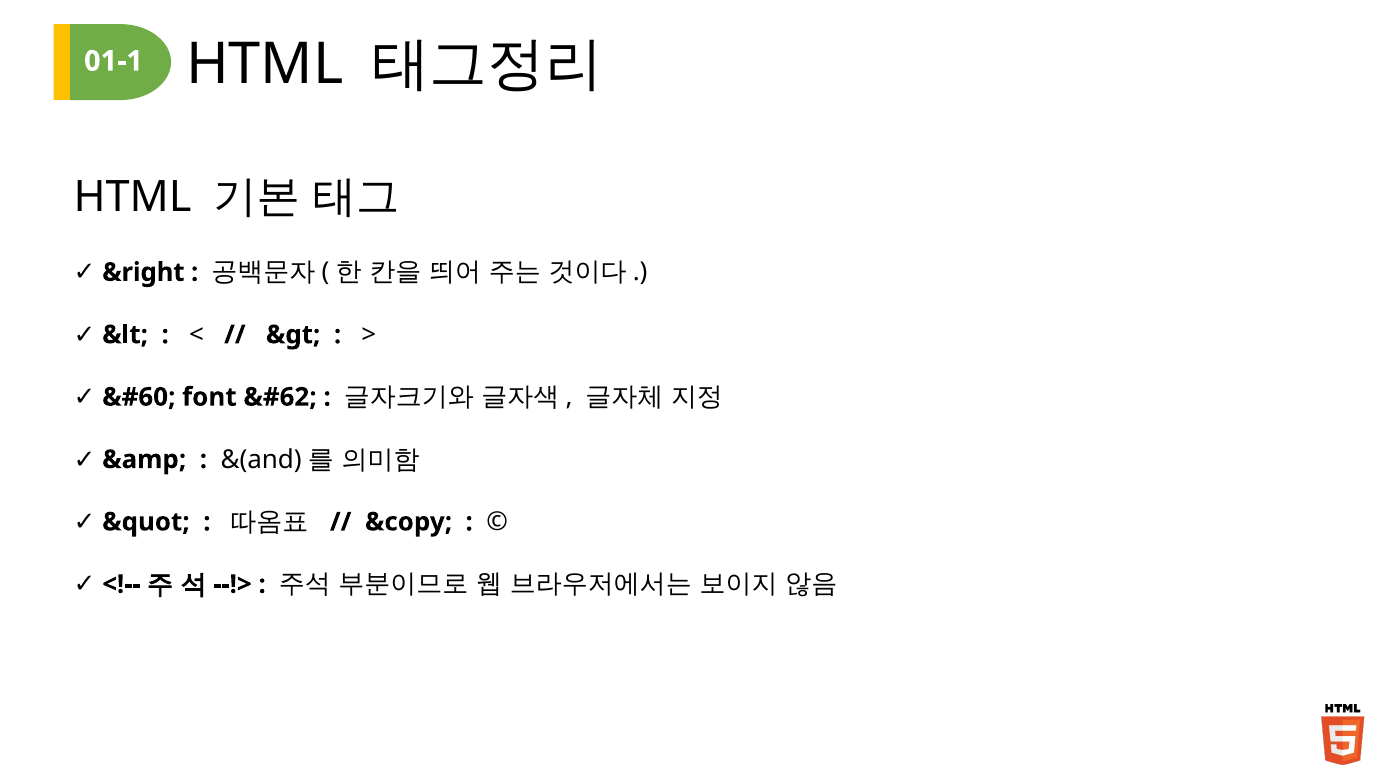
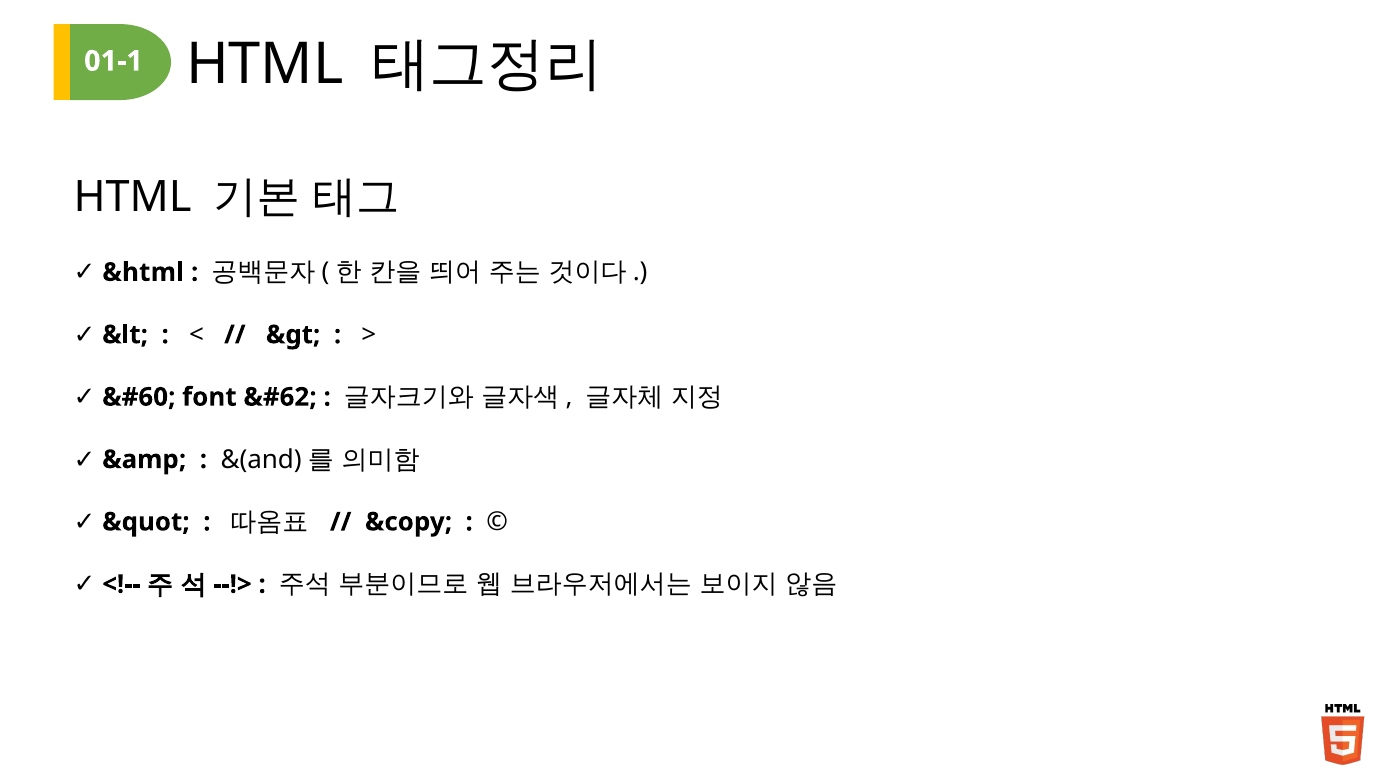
&right: &right -> &html
